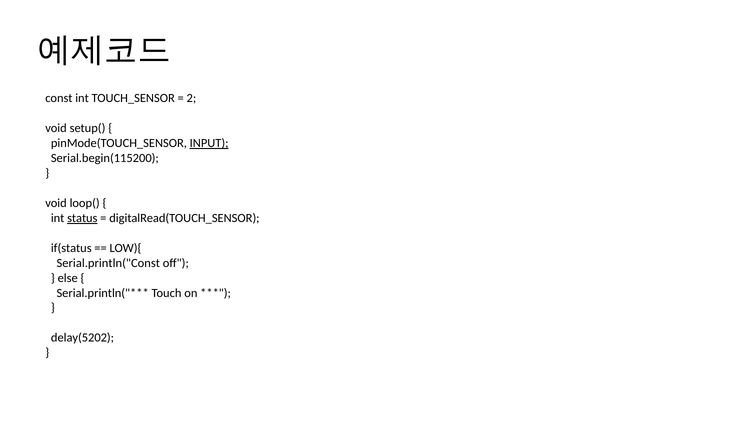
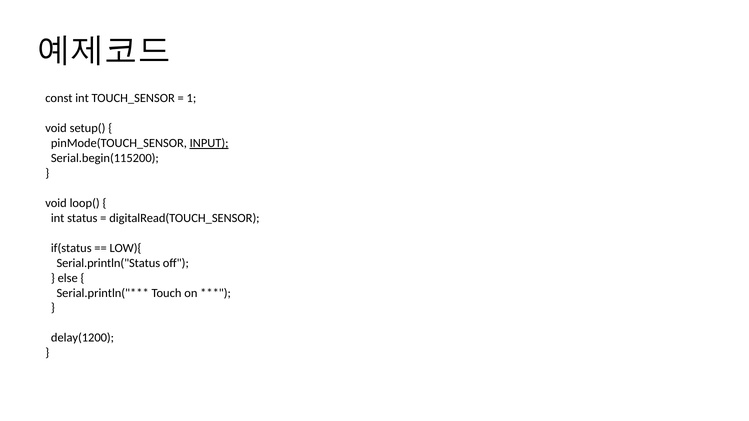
2: 2 -> 1
status underline: present -> none
Serial.println("Const: Serial.println("Const -> Serial.println("Status
delay(5202: delay(5202 -> delay(1200
